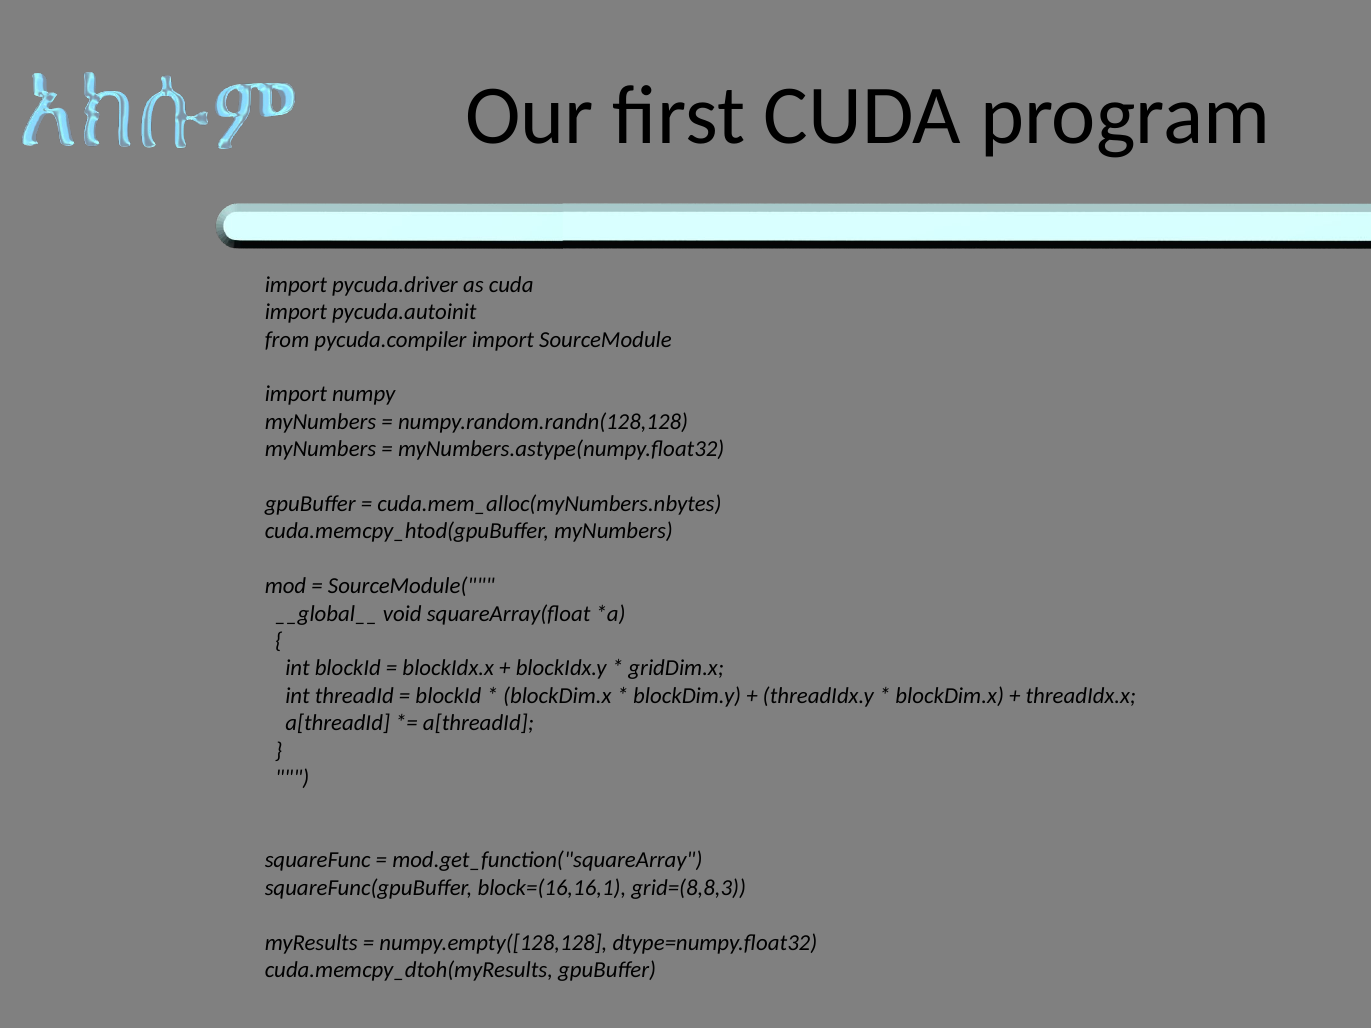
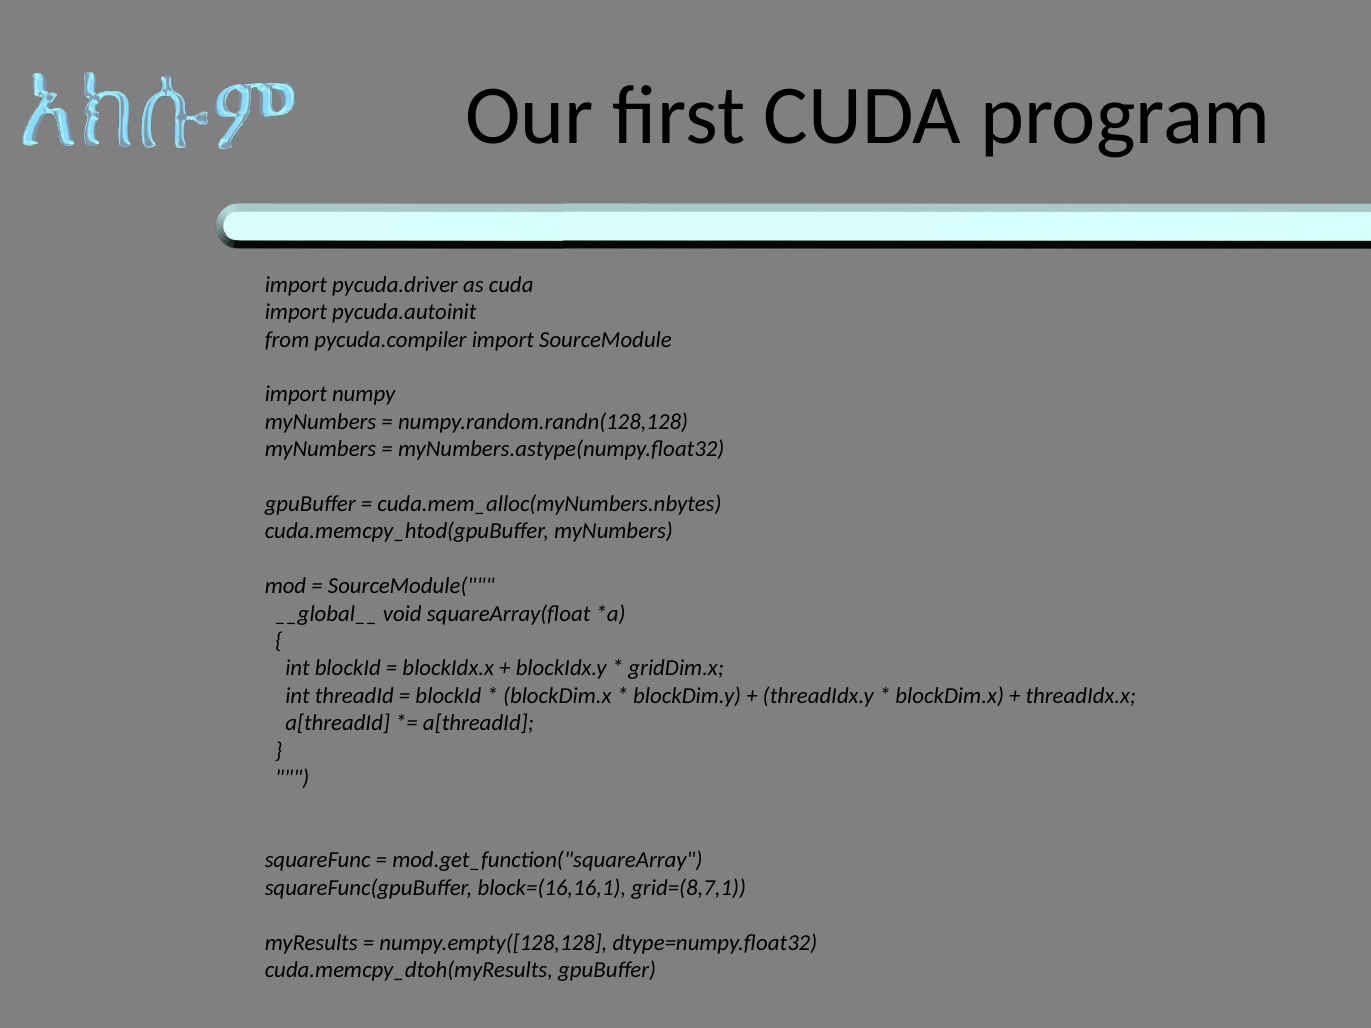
grid=(8,8,3: grid=(8,8,3 -> grid=(8,7,1
